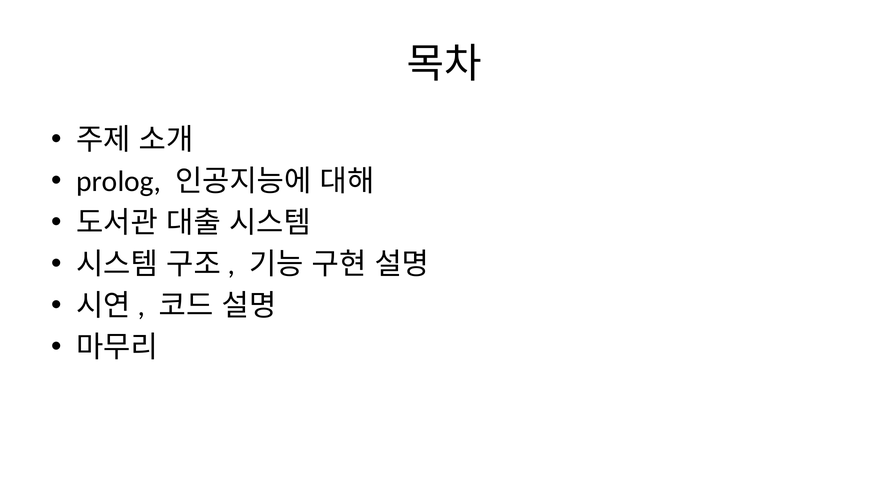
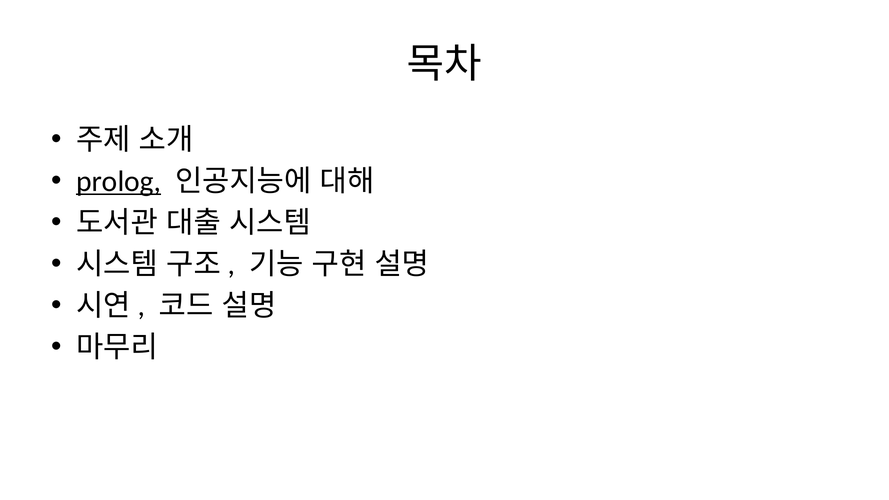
prolog underline: none -> present
